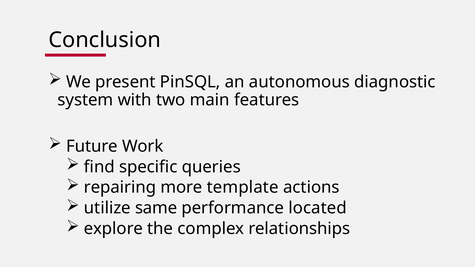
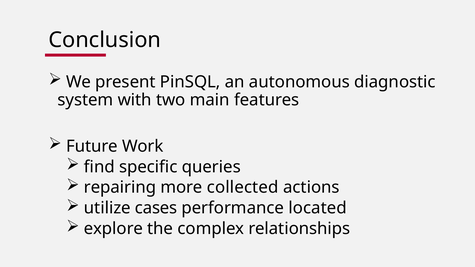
template: template -> collected
same: same -> cases
